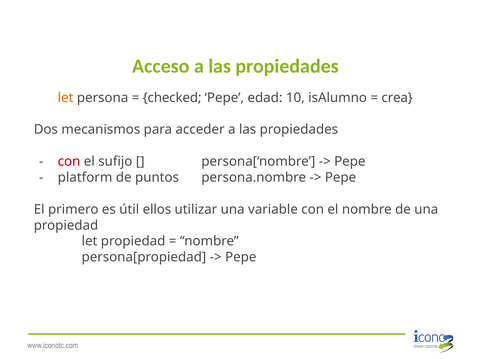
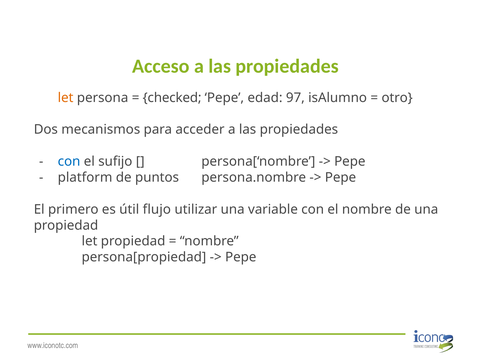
10: 10 -> 97
crea: crea -> otro
con at (69, 162) colour: red -> blue
ellos: ellos -> flujo
